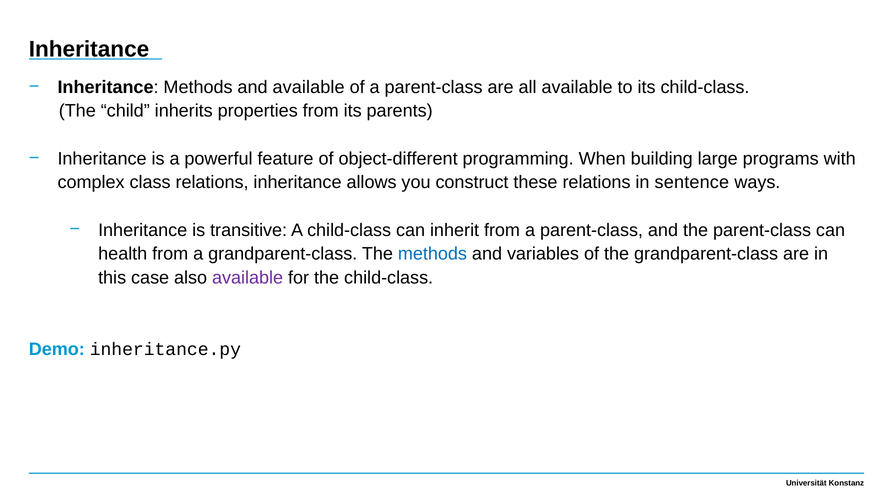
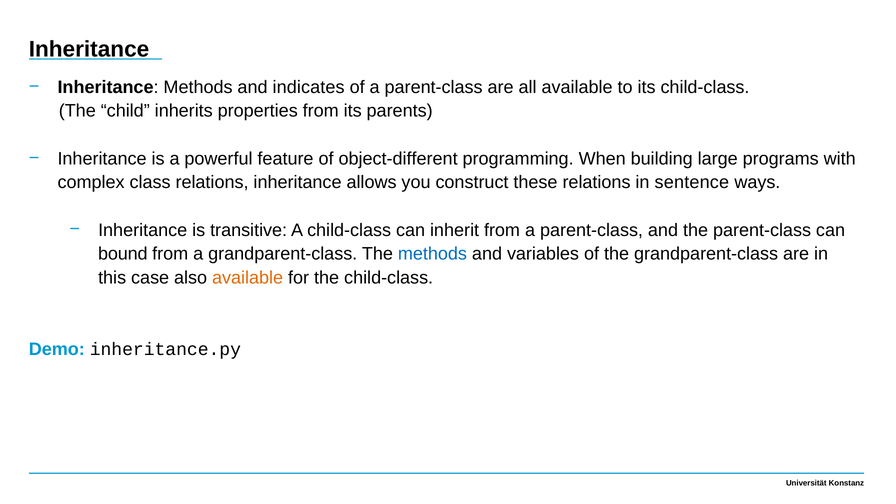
and available: available -> indicates
health: health -> bound
available at (248, 278) colour: purple -> orange
